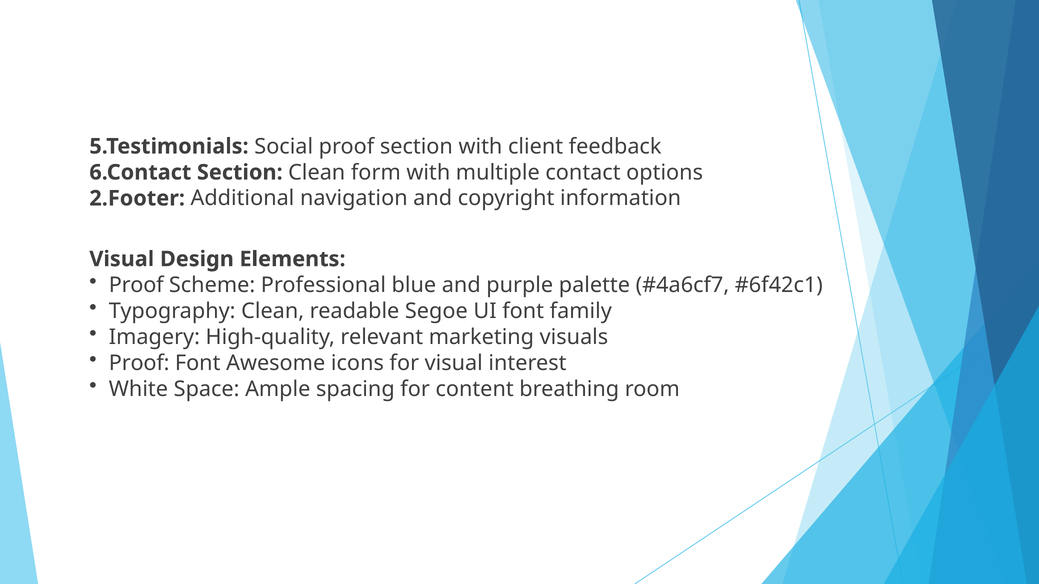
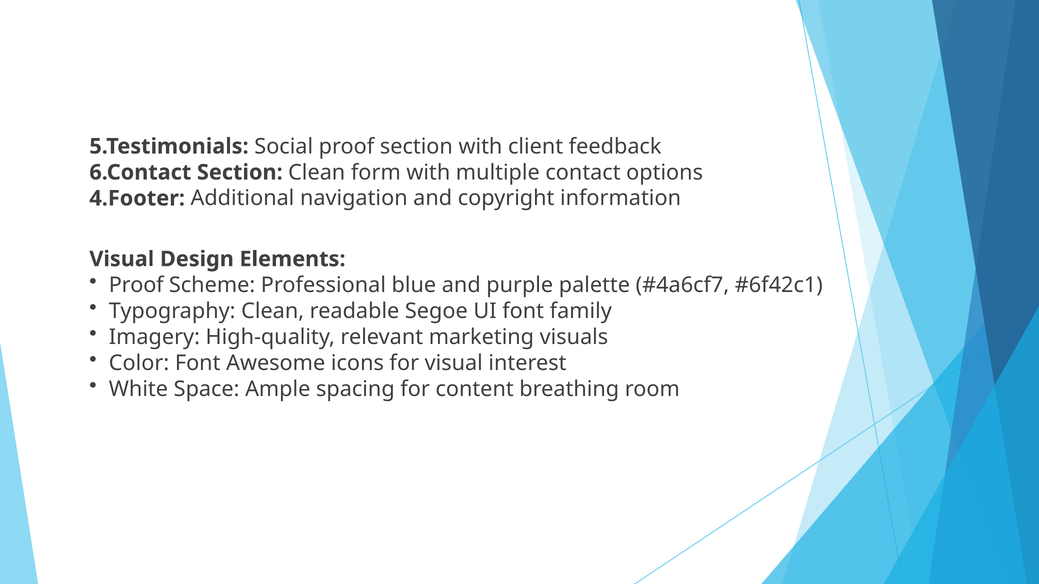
2.Footer: 2.Footer -> 4.Footer
Proof at (139, 363): Proof -> Color
